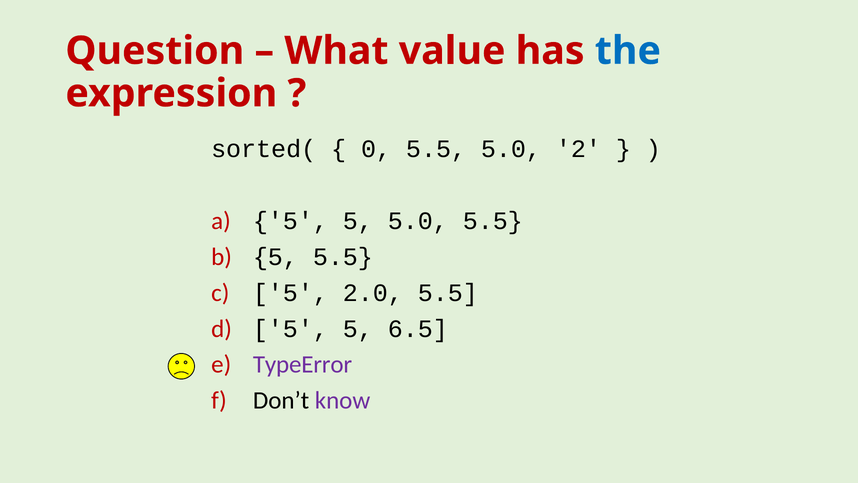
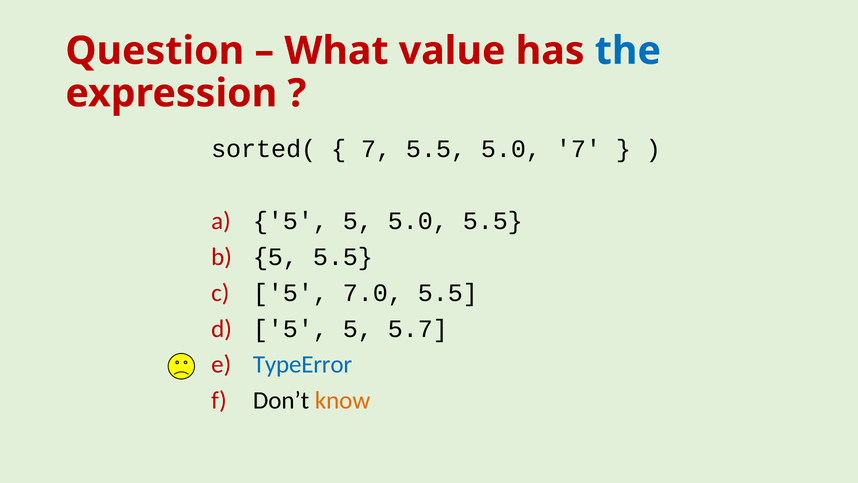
0 at (376, 149): 0 -> 7
5.0 2: 2 -> 7
2.0: 2.0 -> 7.0
6.5: 6.5 -> 5.7
TypeError colour: purple -> blue
know colour: purple -> orange
